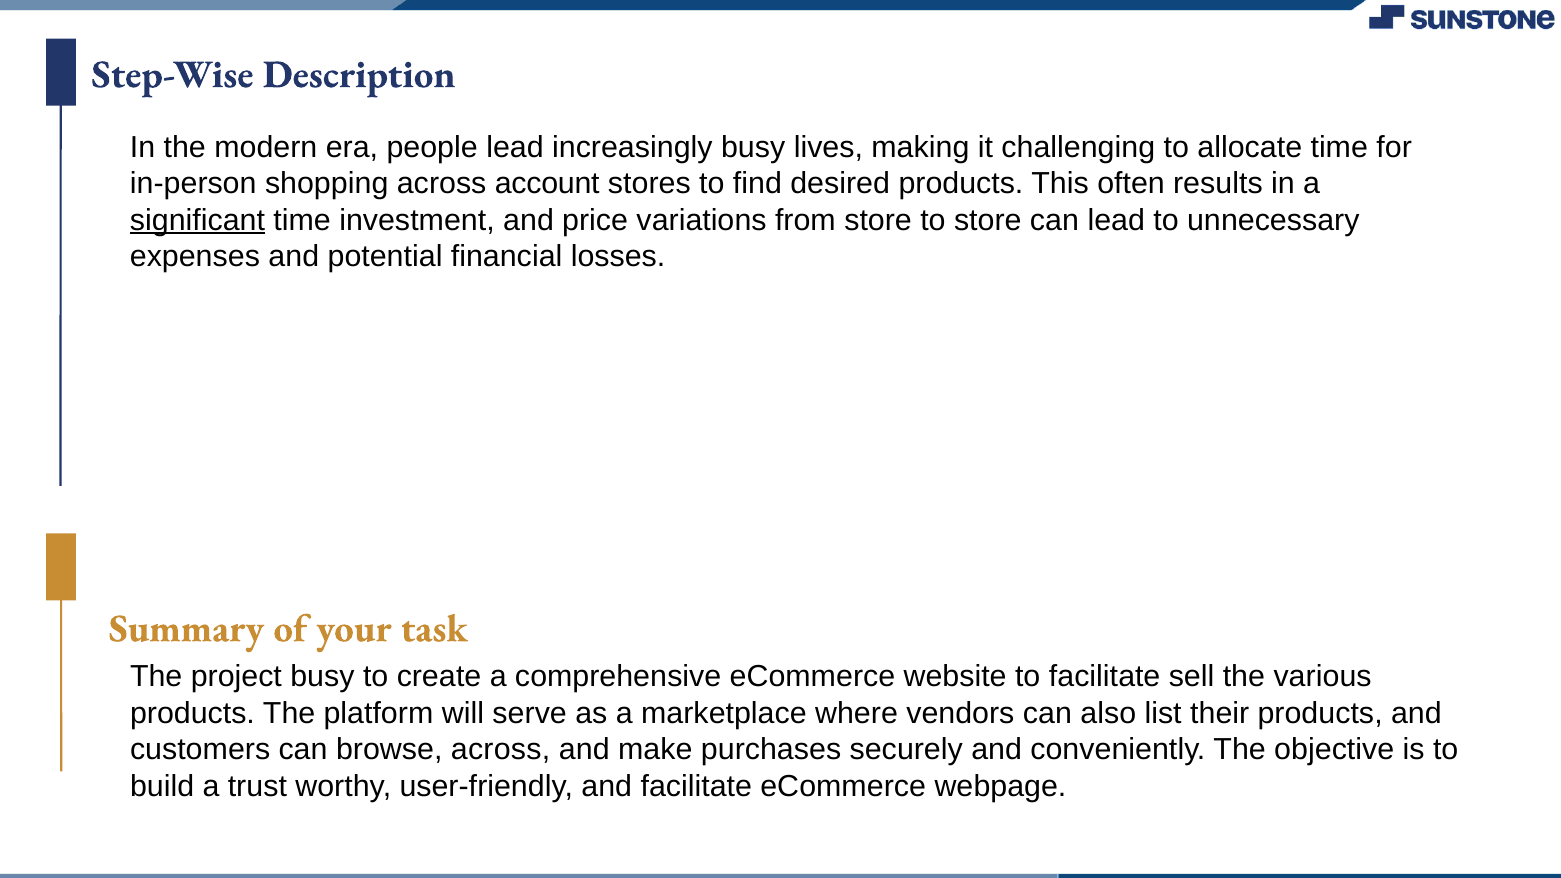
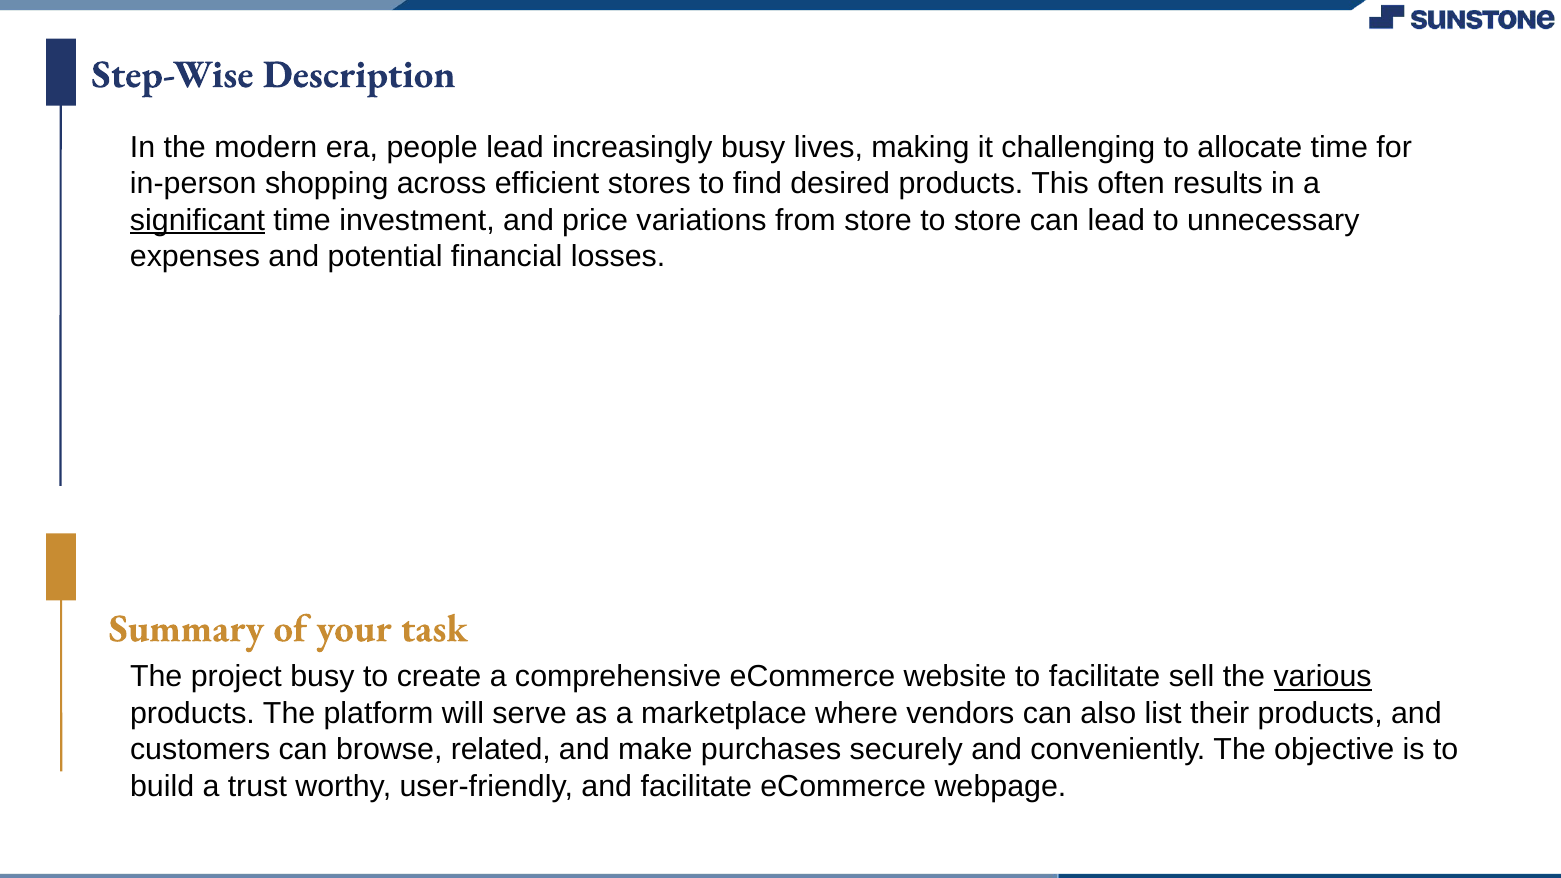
account: account -> efficient
various underline: none -> present
browse across: across -> related
